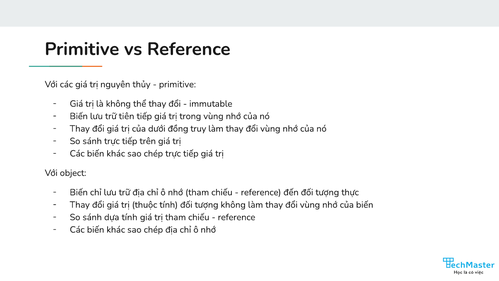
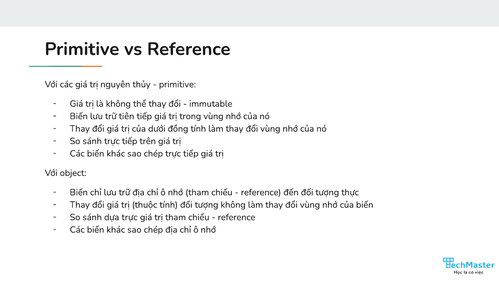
đồng truy: truy -> tính
dựa tính: tính -> trực
